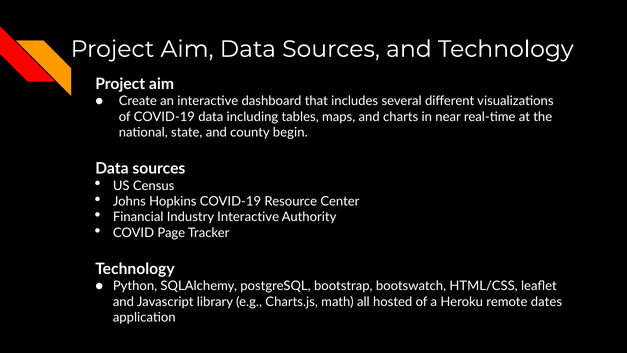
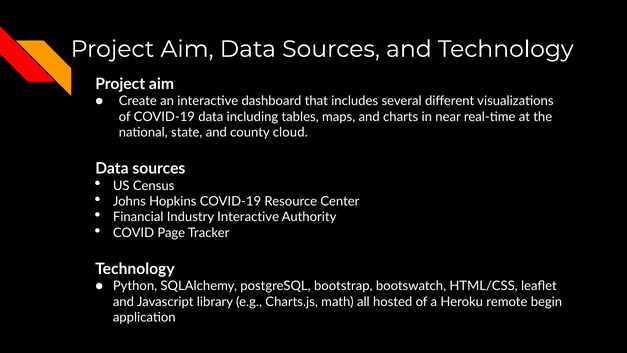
begin: begin -> cloud
dates: dates -> begin
